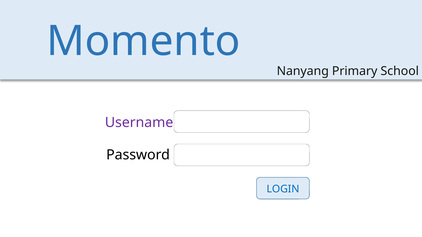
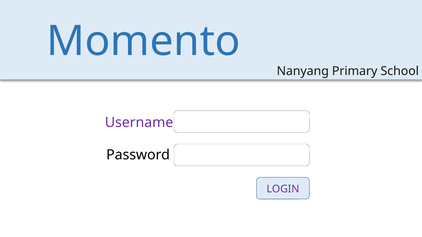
LOGIN colour: blue -> purple
